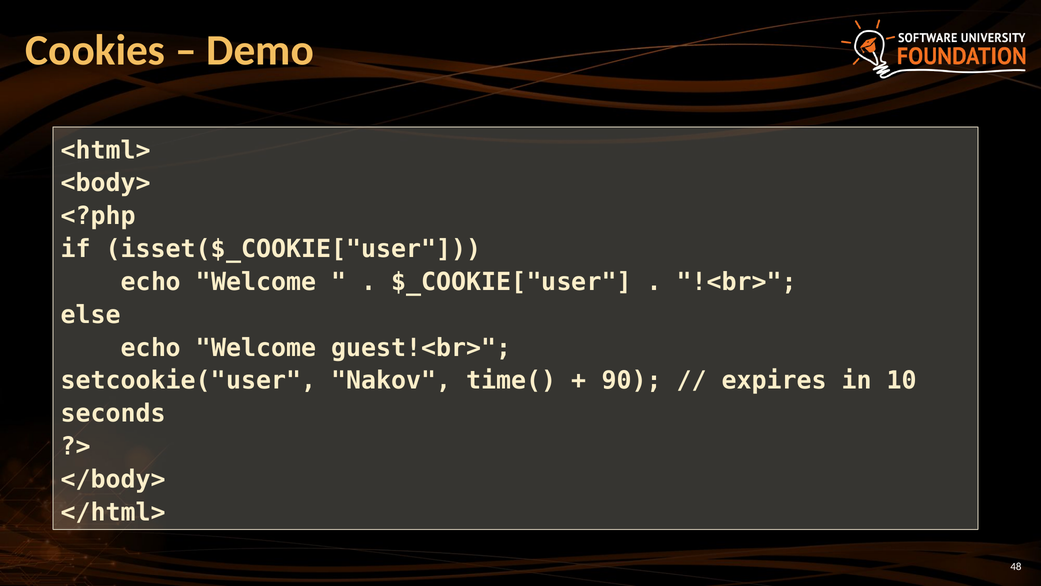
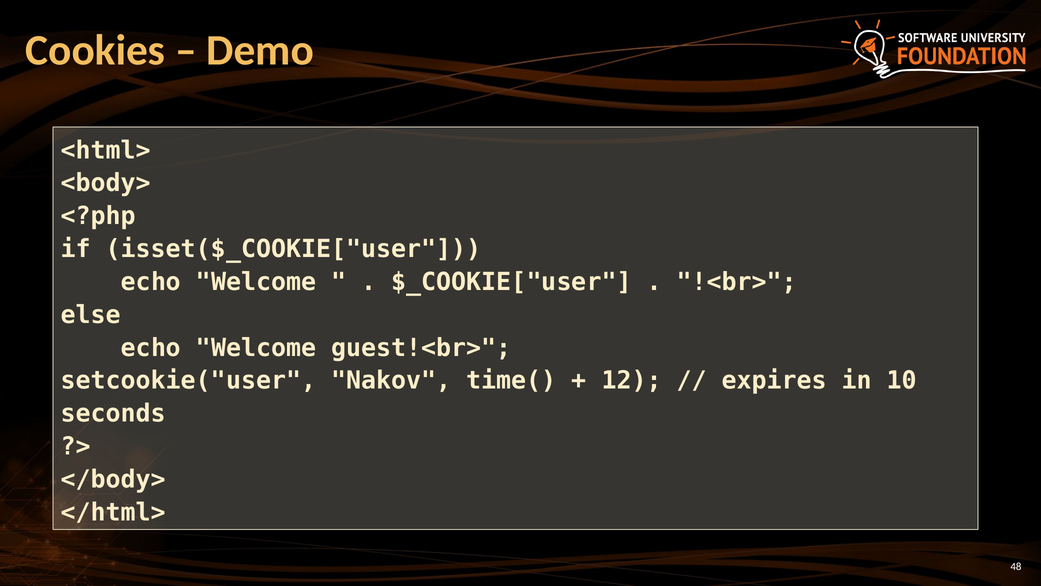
90: 90 -> 12
